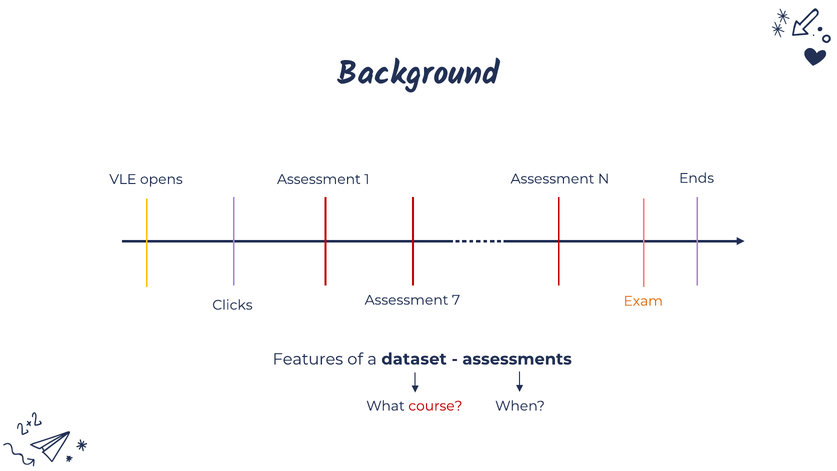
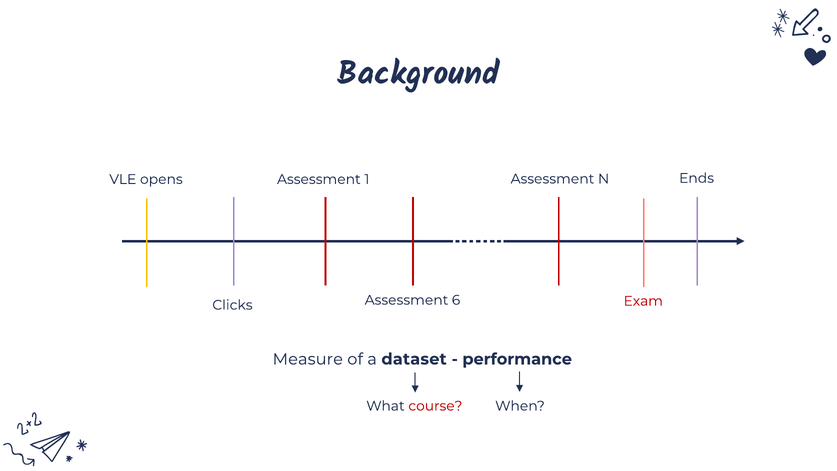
7: 7 -> 6
Exam colour: orange -> red
Features: Features -> Measure
assessments: assessments -> performance
